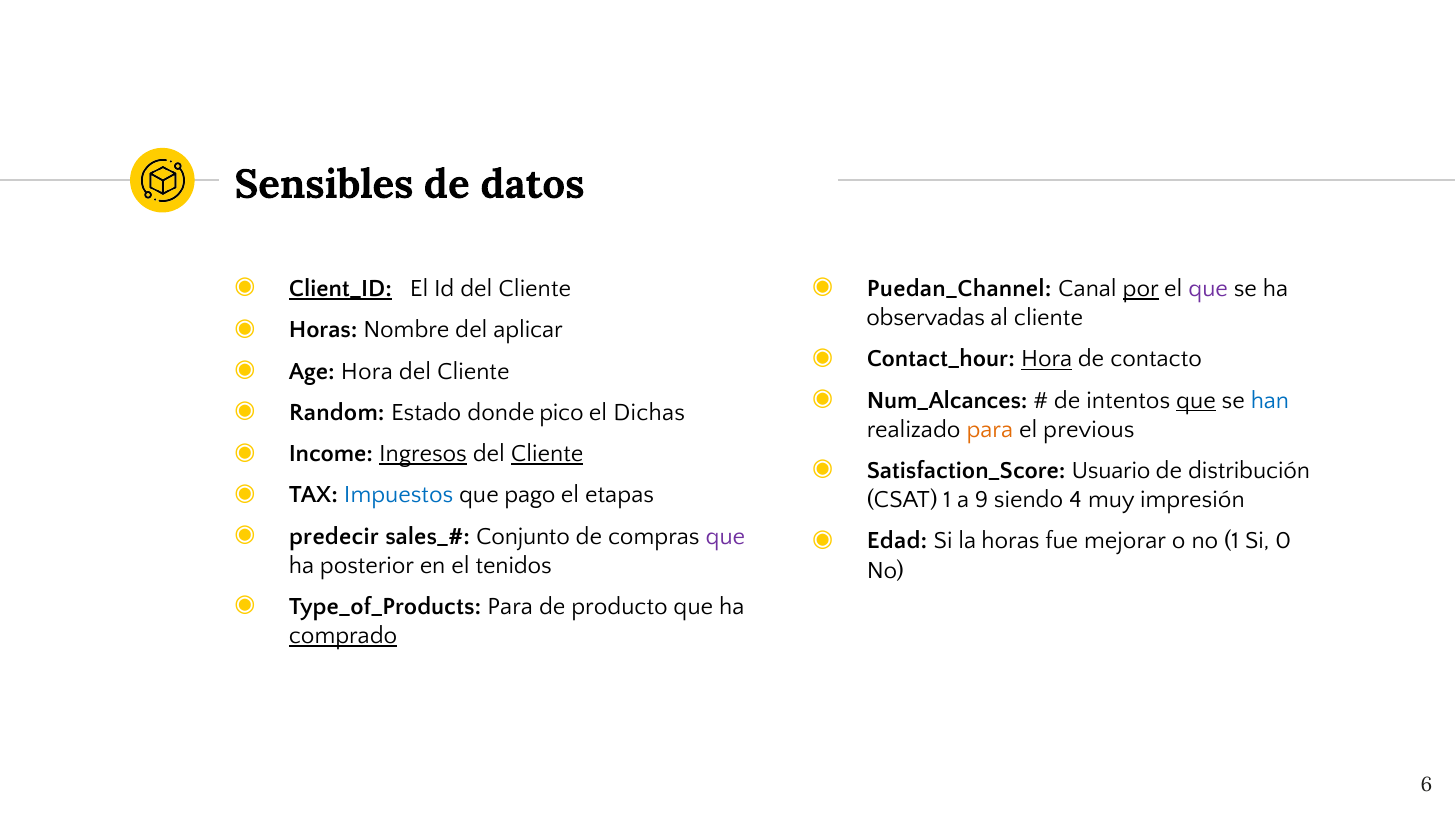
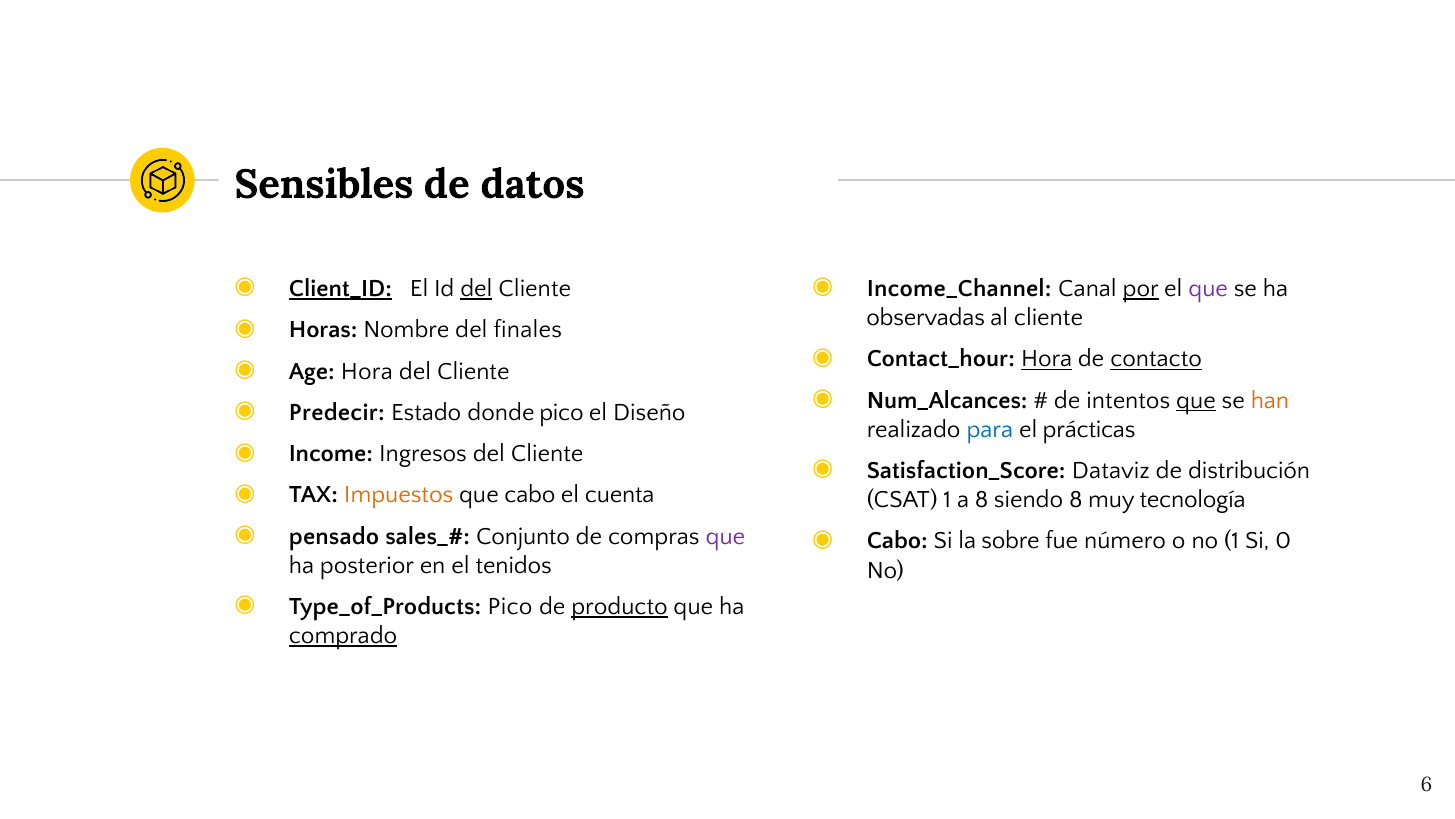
del at (476, 288) underline: none -> present
Puedan_Channel: Puedan_Channel -> Income_Channel
aplicar: aplicar -> finales
contacto underline: none -> present
han colour: blue -> orange
Random: Random -> Predecir
Dichas: Dichas -> Diseño
para at (990, 429) colour: orange -> blue
previous: previous -> prácticas
Ingresos underline: present -> none
Cliente at (547, 453) underline: present -> none
Usuario: Usuario -> Dataviz
Impuestos colour: blue -> orange
que pago: pago -> cabo
etapas: etapas -> cuenta
a 9: 9 -> 8
siendo 4: 4 -> 8
impresión: impresión -> tecnología
predecir: predecir -> pensado
Edad at (897, 541): Edad -> Cabo
la horas: horas -> sobre
mejorar: mejorar -> número
Type_of_Products Para: Para -> Pico
producto underline: none -> present
